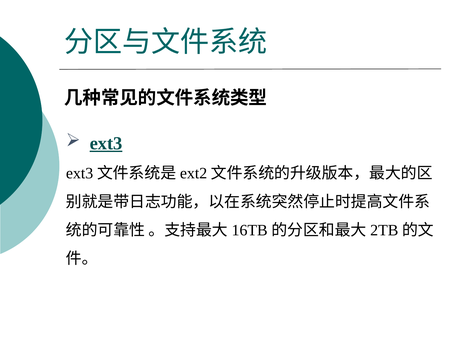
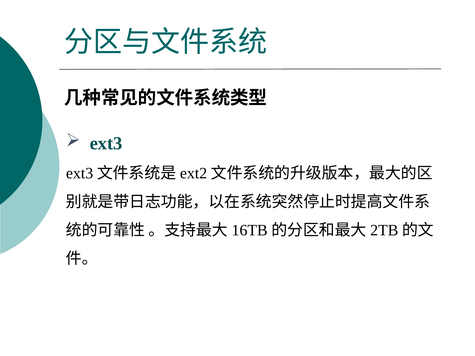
ext3 underline: present -> none
